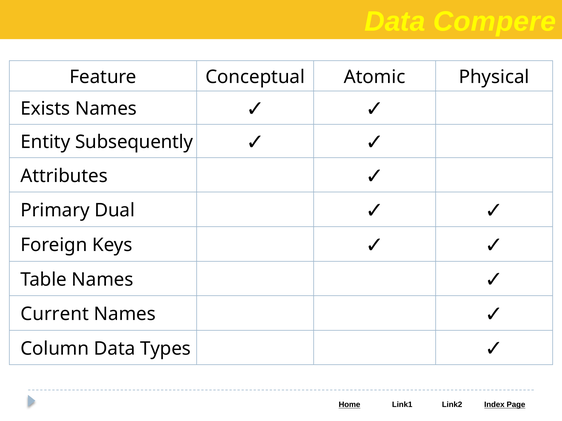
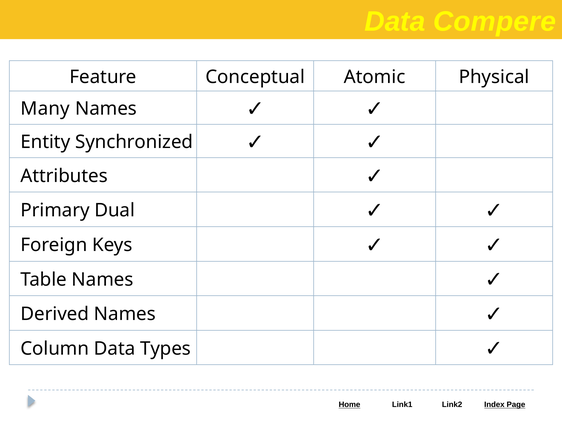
Exists: Exists -> Many
Subsequently: Subsequently -> Synchronized
Current: Current -> Derived
